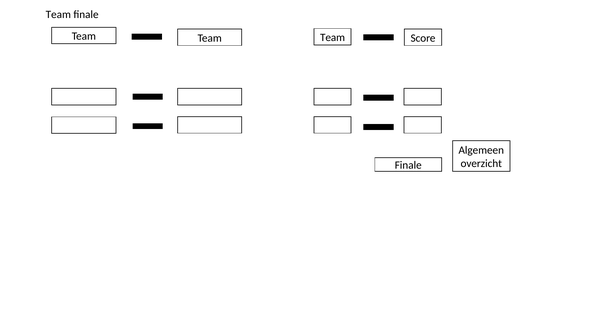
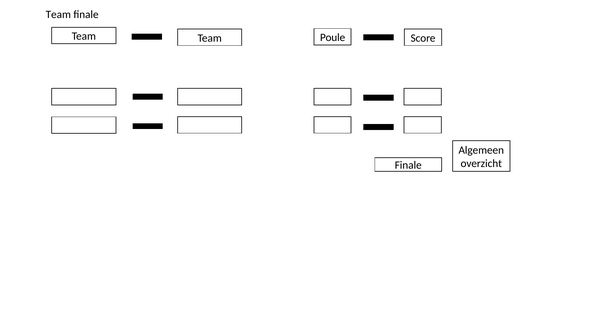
Team at (333, 37): Team -> Poule
